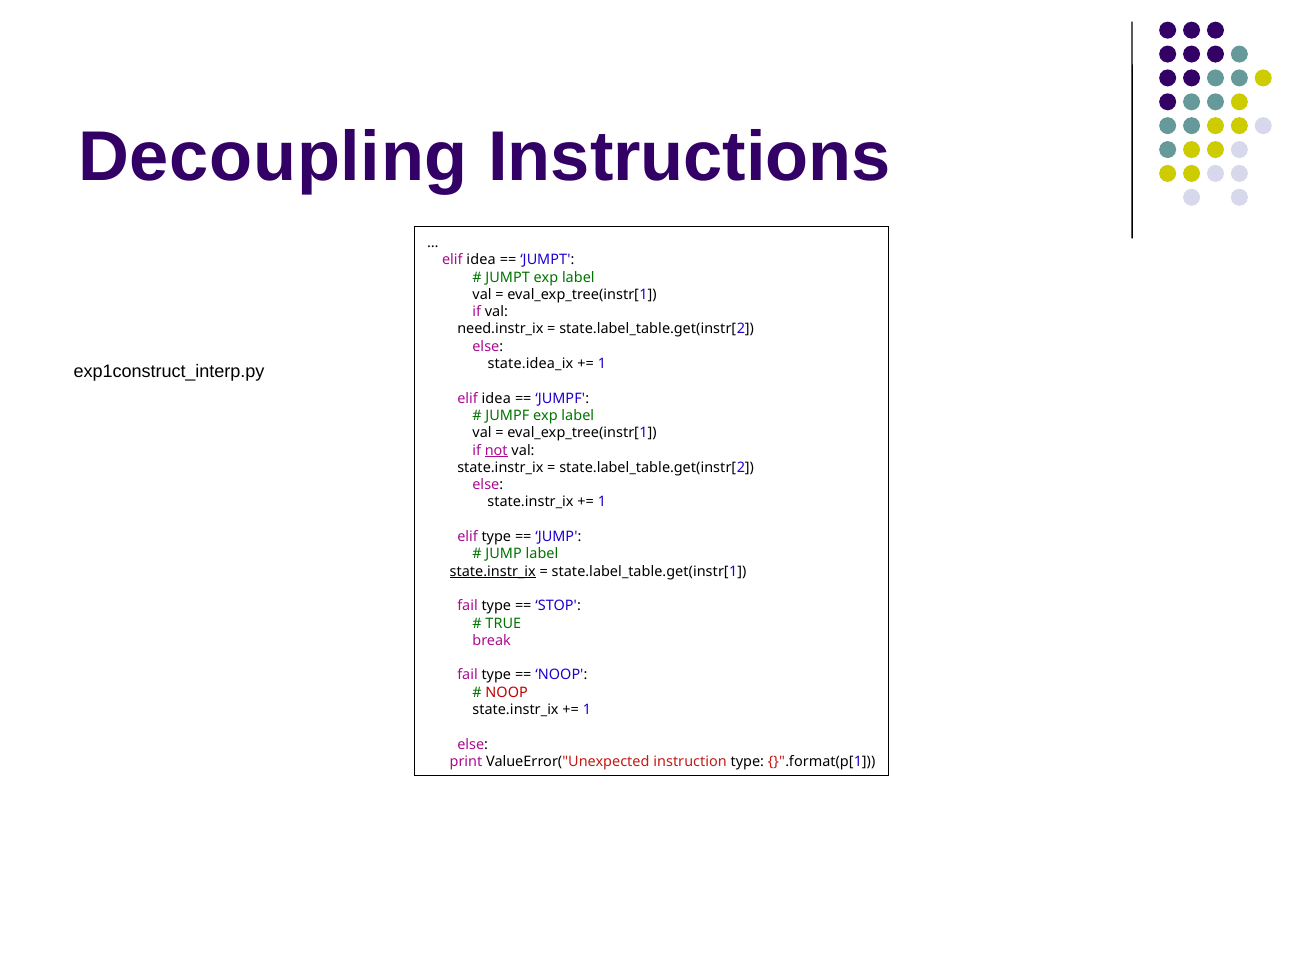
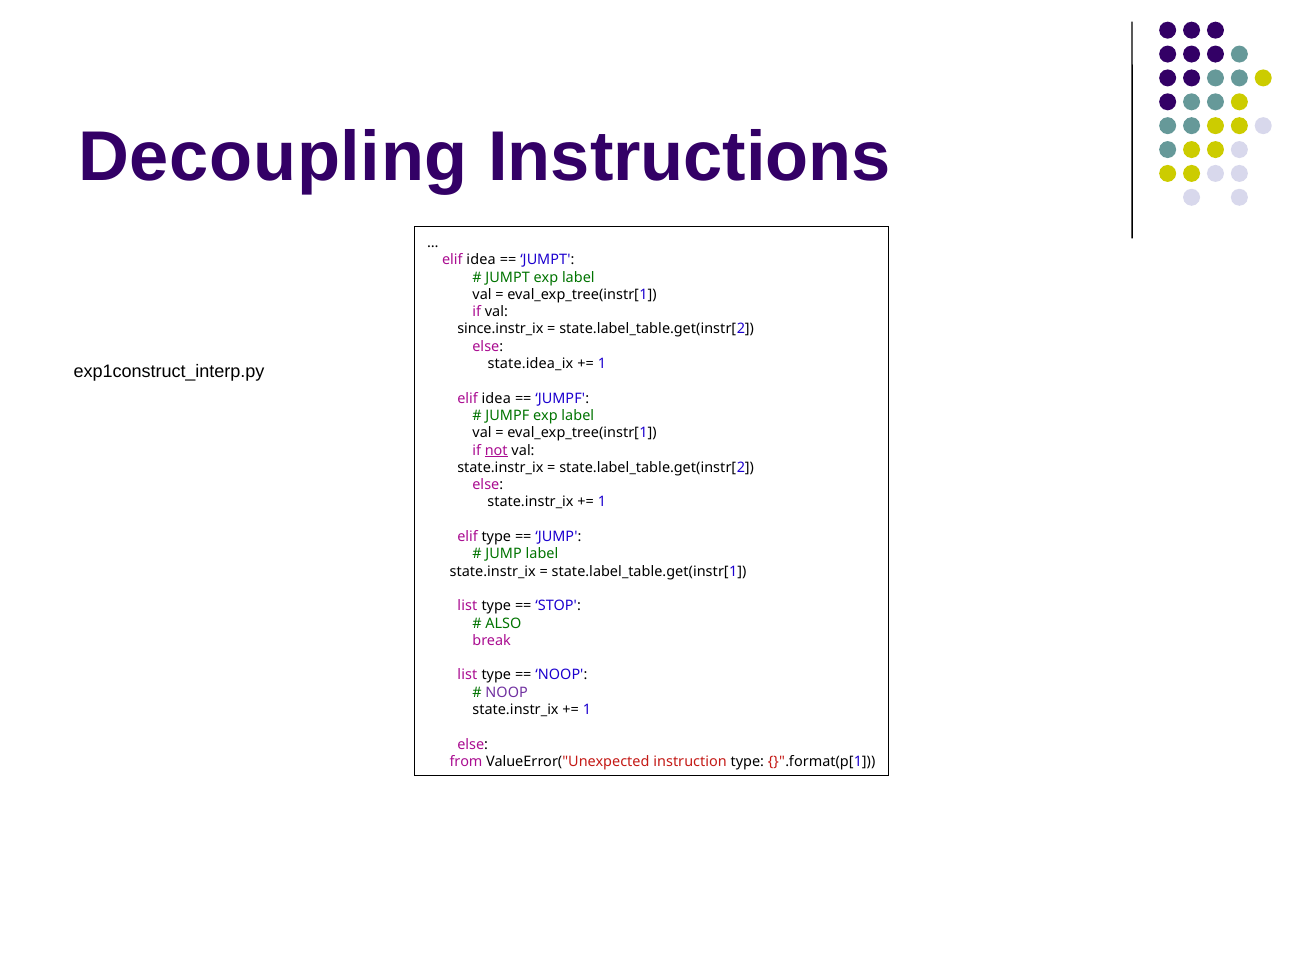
need.instr_ix: need.instr_ix -> since.instr_ix
state.instr_ix at (493, 571) underline: present -> none
fail at (468, 606): fail -> list
TRUE: TRUE -> ALSO
fail at (468, 675): fail -> list
NOOP at (507, 692) colour: red -> purple
print: print -> from
